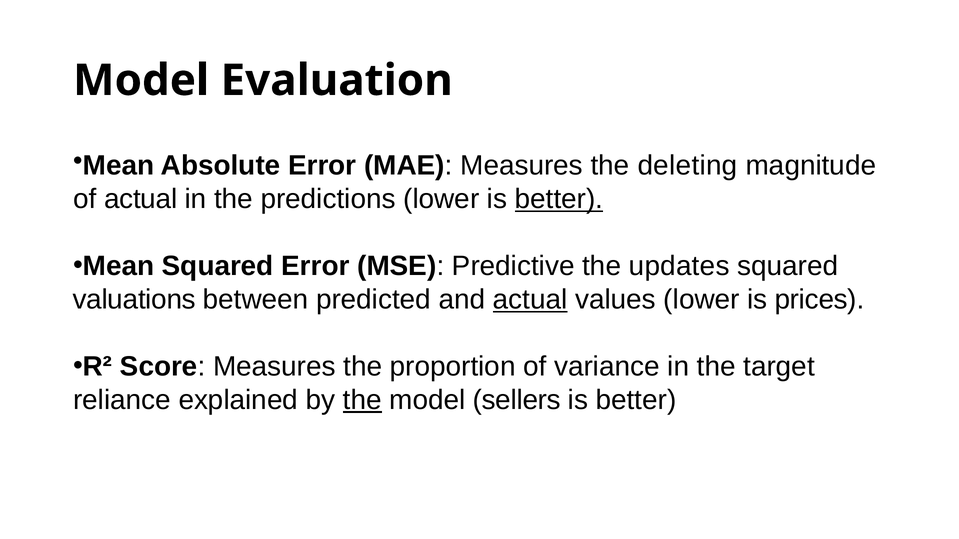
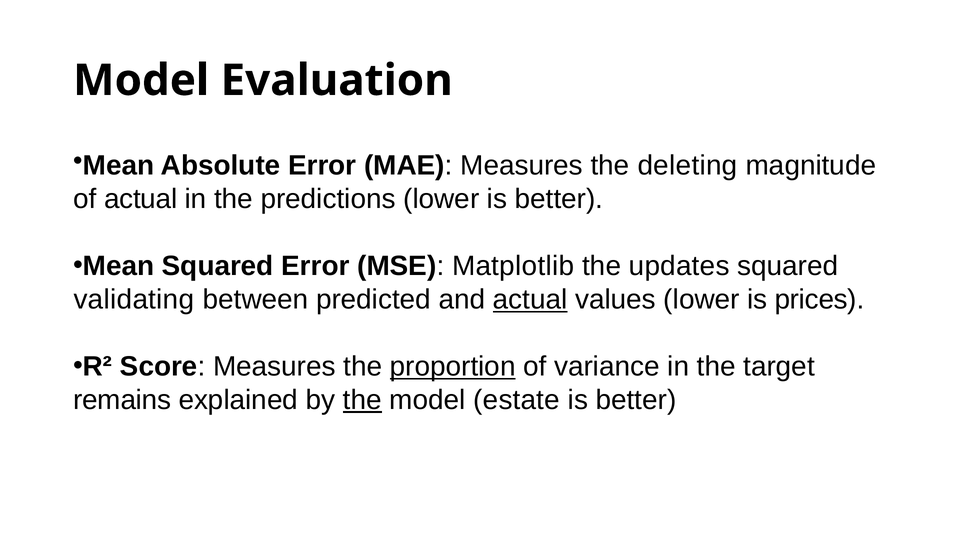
better at (559, 199) underline: present -> none
Predictive: Predictive -> Matplotlib
valuations: valuations -> validating
proportion underline: none -> present
reliance: reliance -> remains
sellers: sellers -> estate
